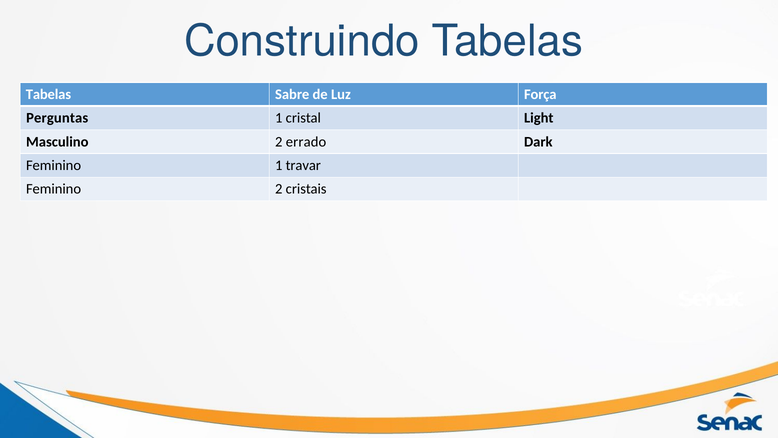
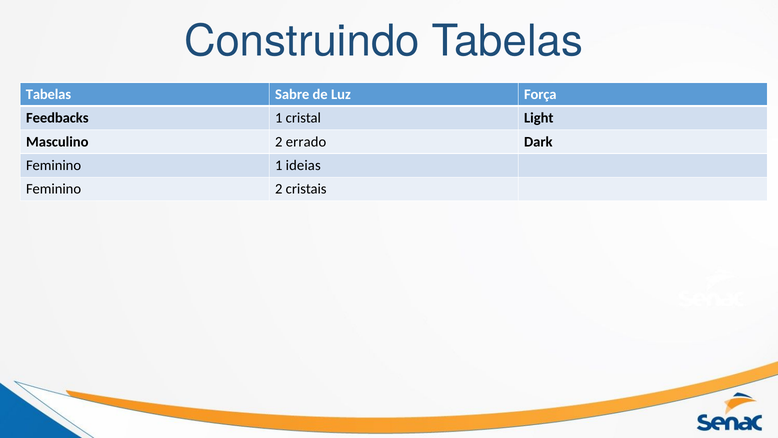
Perguntas: Perguntas -> Feedbacks
travar: travar -> ideias
